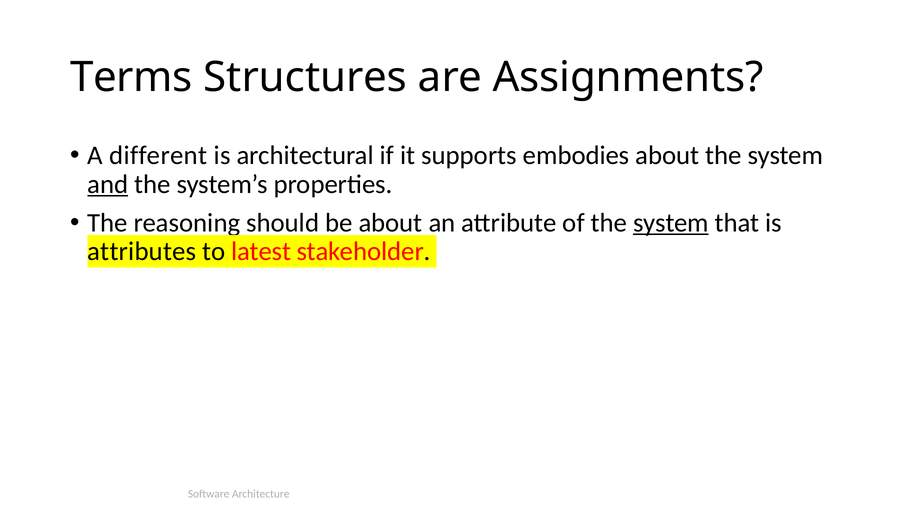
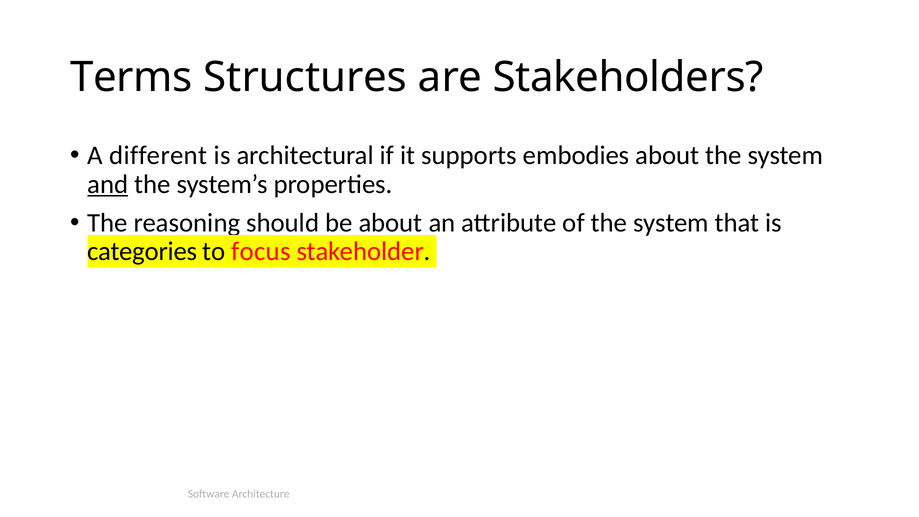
Assignments: Assignments -> Stakeholders
system at (671, 223) underline: present -> none
attributes: attributes -> categories
latest: latest -> focus
